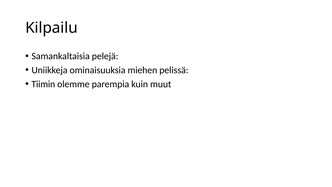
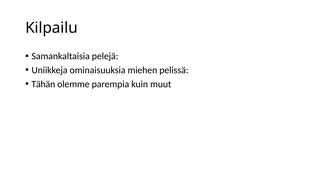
Tiimin: Tiimin -> Tähän
